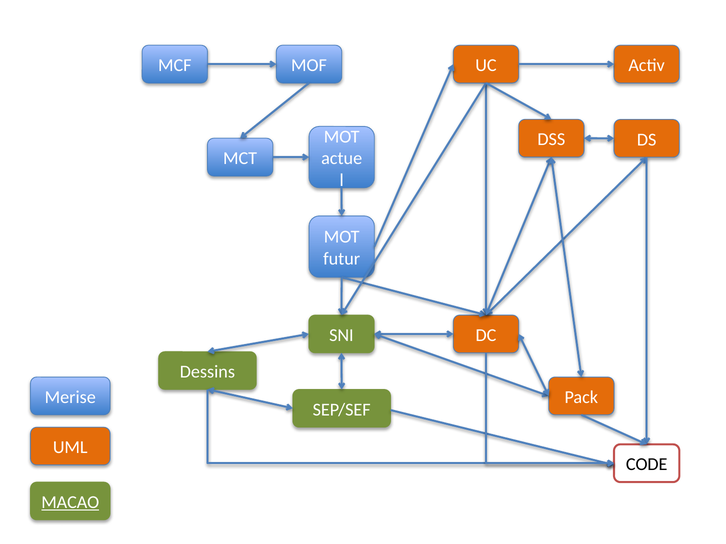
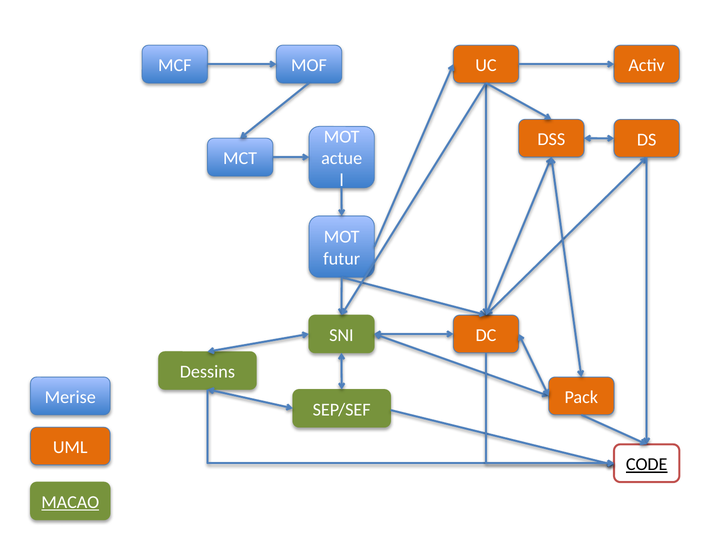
CODE underline: none -> present
